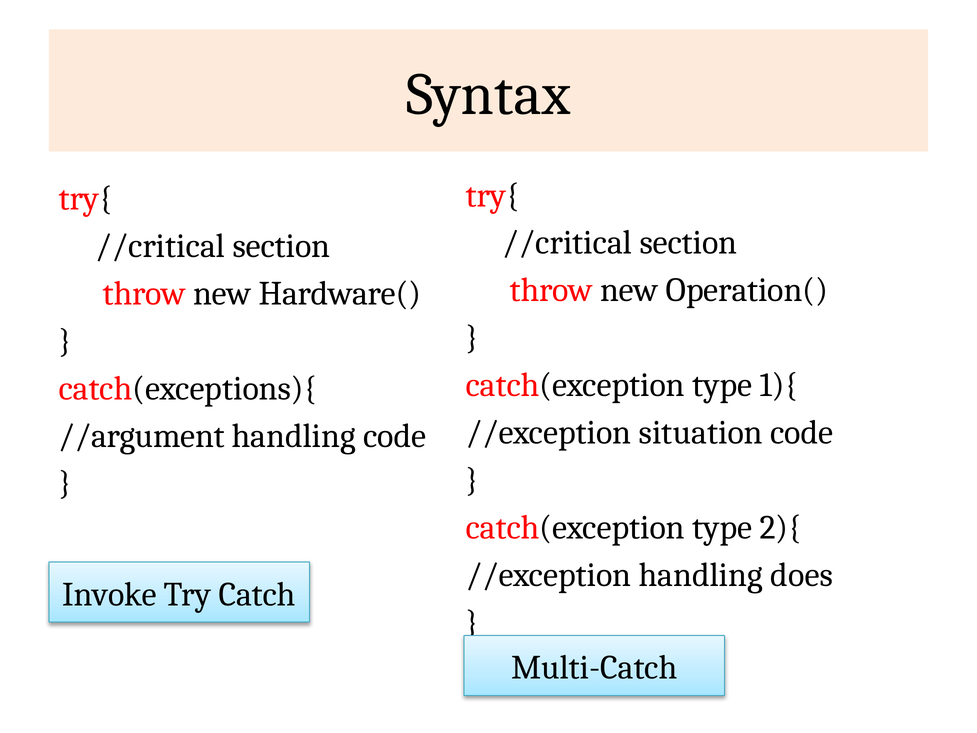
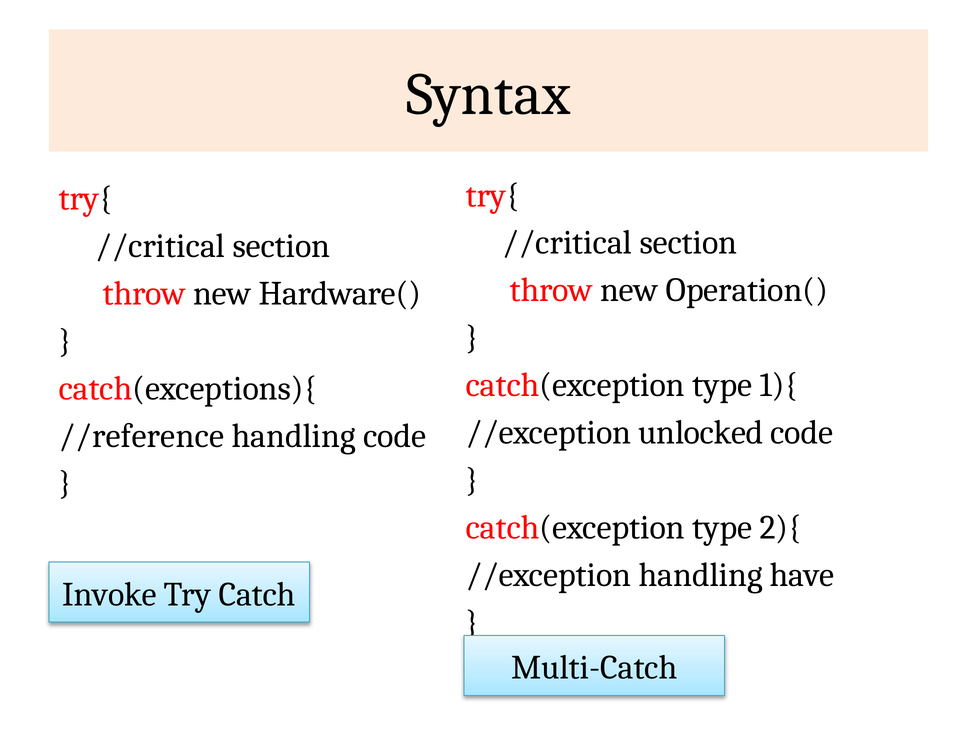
situation: situation -> unlocked
//argument: //argument -> //reference
does: does -> have
